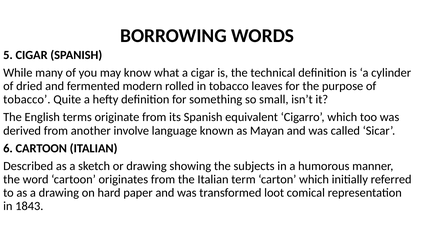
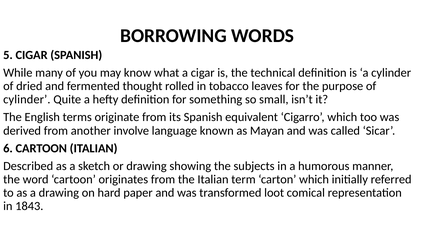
modern: modern -> thought
tobacco at (27, 99): tobacco -> cylinder
